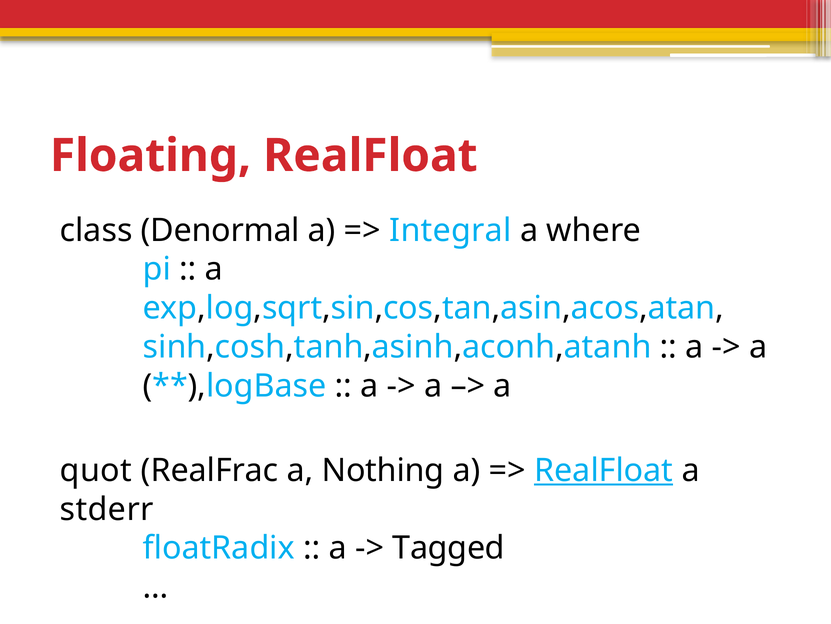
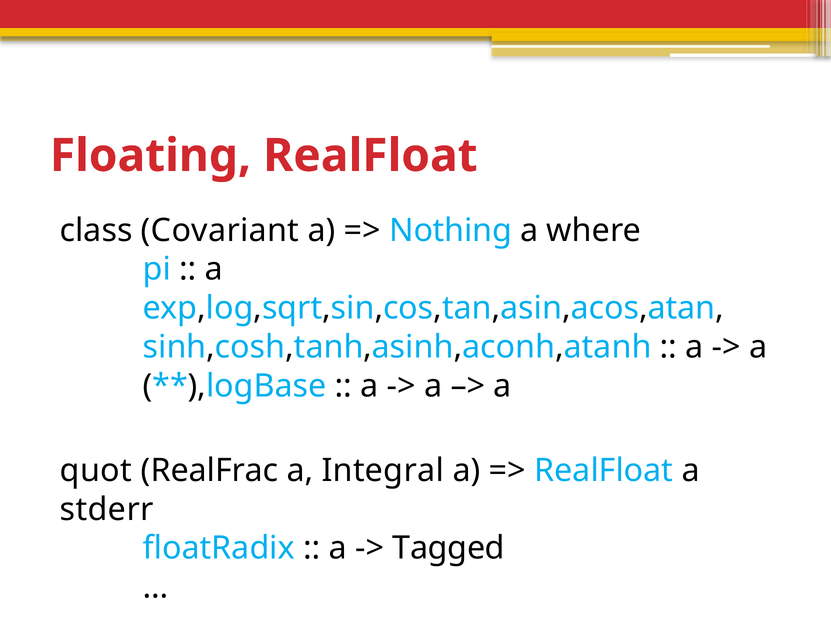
Denormal: Denormal -> Covariant
Integral: Integral -> Nothing
Nothing: Nothing -> Integral
RealFloat at (604, 470) underline: present -> none
